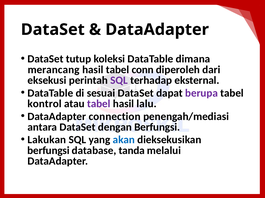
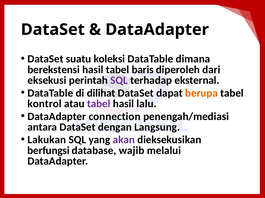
tutup: tutup -> suatu
merancang: merancang -> berekstensi
conn: conn -> baris
sesuai: sesuai -> dilihat
berupa colour: purple -> orange
dengan Berfungsi: Berfungsi -> Langsung
akan colour: blue -> purple
tanda: tanda -> wajib
